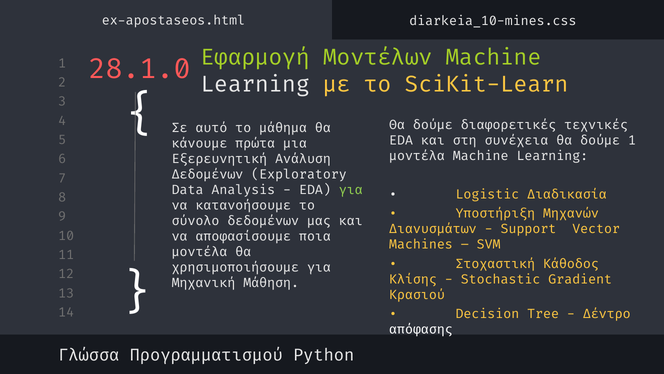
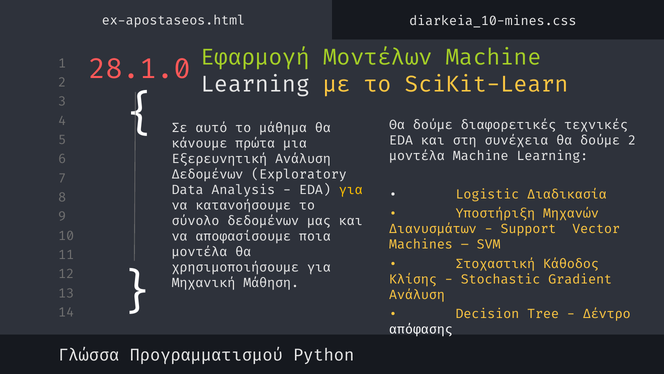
δούμε 1: 1 -> 2
για at (351, 190) colour: light green -> yellow
Κρασιού at (417, 294): Κρασιού -> Ανάλυση
